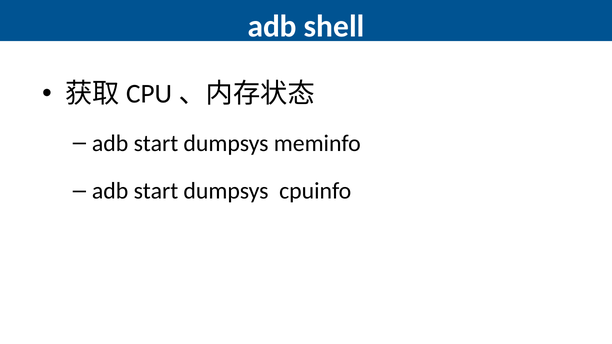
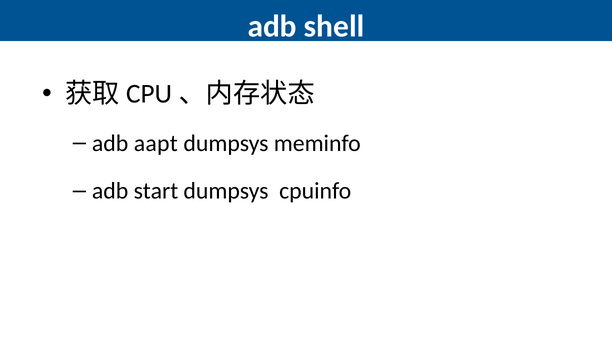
start at (156, 143): start -> aapt
